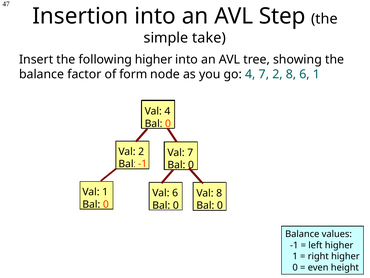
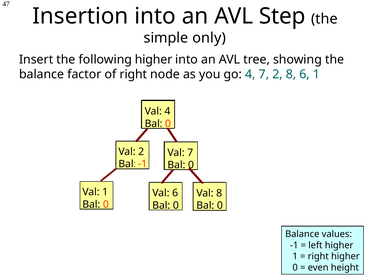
take: take -> only
of form: form -> right
